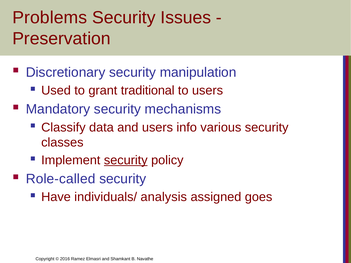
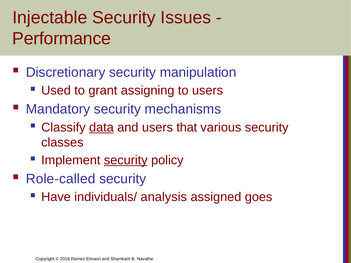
Problems: Problems -> Injectable
Preservation: Preservation -> Performance
traditional: traditional -> assigning
data underline: none -> present
info: info -> that
